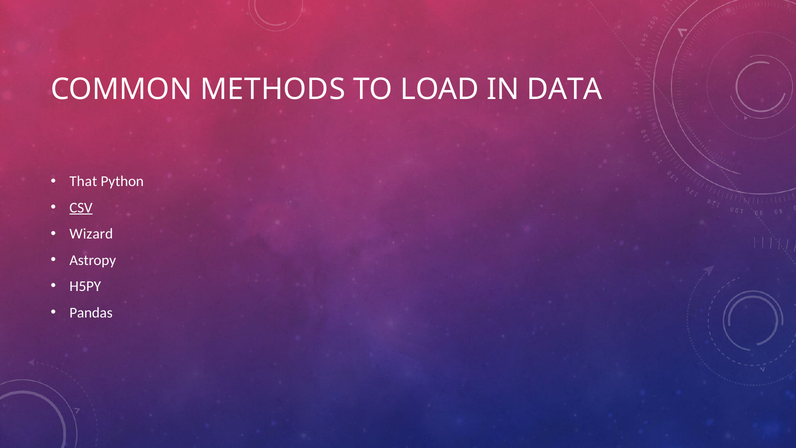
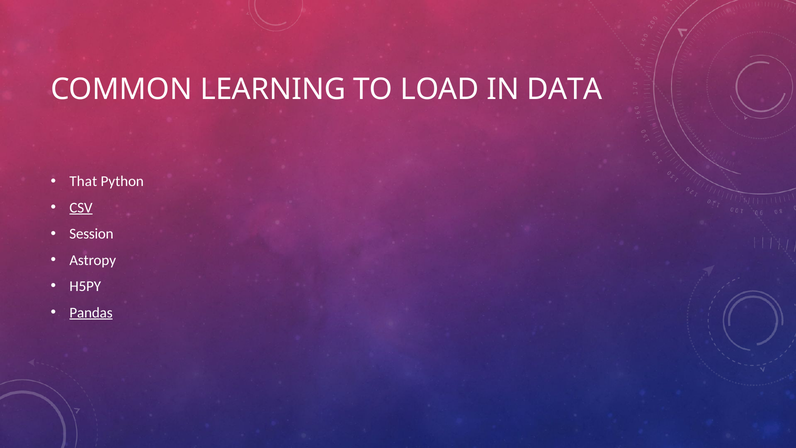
METHODS: METHODS -> LEARNING
Wizard: Wizard -> Session
Pandas underline: none -> present
